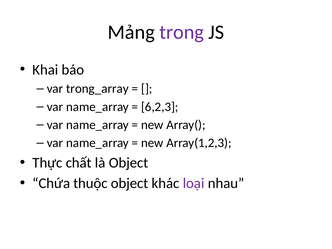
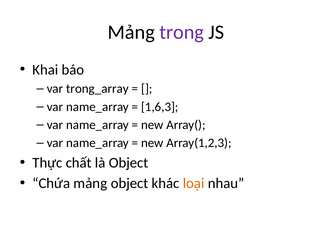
6,2,3: 6,2,3 -> 1,6,3
Chứa thuộc: thuộc -> mảng
loại colour: purple -> orange
